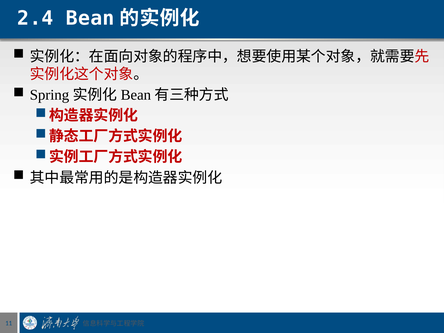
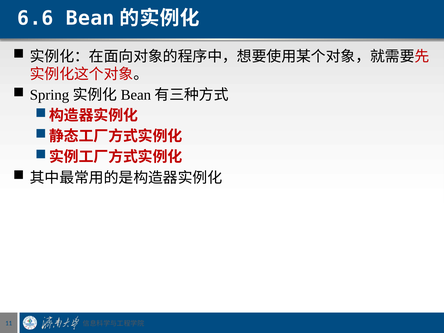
2.4: 2.4 -> 6.6
